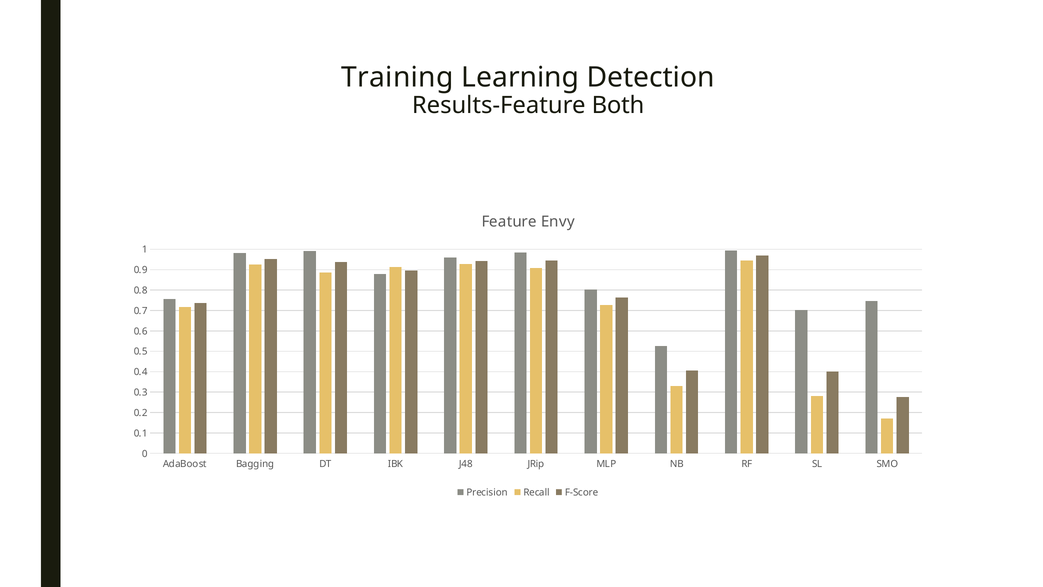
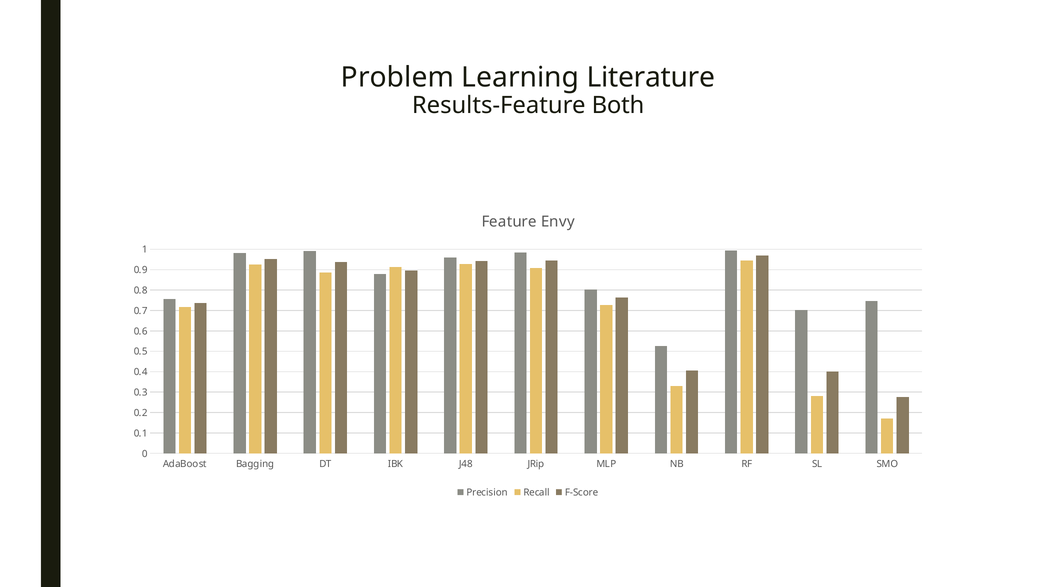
Training: Training -> Problem
Detection: Detection -> Literature
